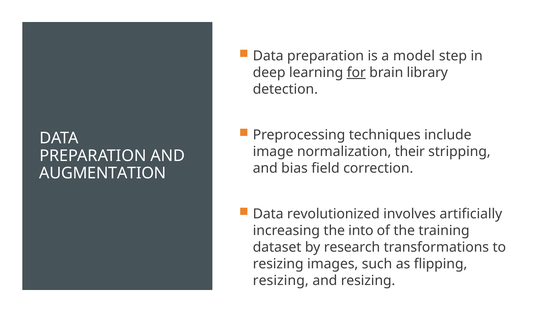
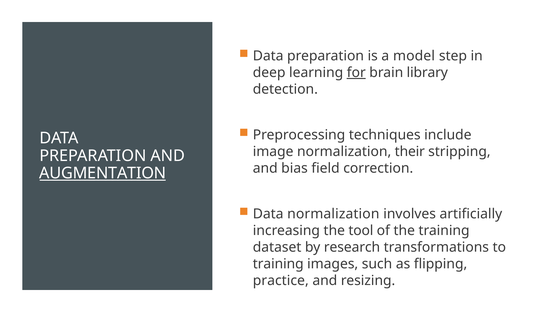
AUGMENTATION underline: none -> present
Data revolutionized: revolutionized -> normalization
into: into -> tool
resizing at (278, 264): resizing -> training
resizing at (281, 281): resizing -> practice
